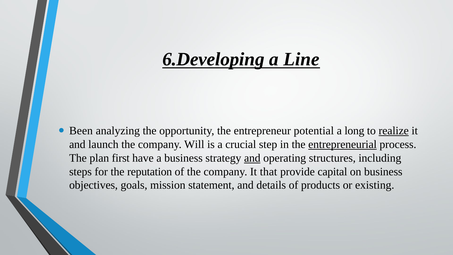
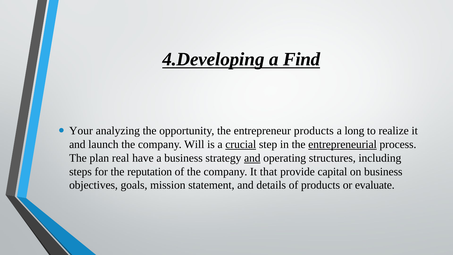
6.Developing: 6.Developing -> 4.Developing
Line: Line -> Find
Been: Been -> Your
entrepreneur potential: potential -> products
realize underline: present -> none
crucial underline: none -> present
first: first -> real
existing: existing -> evaluate
